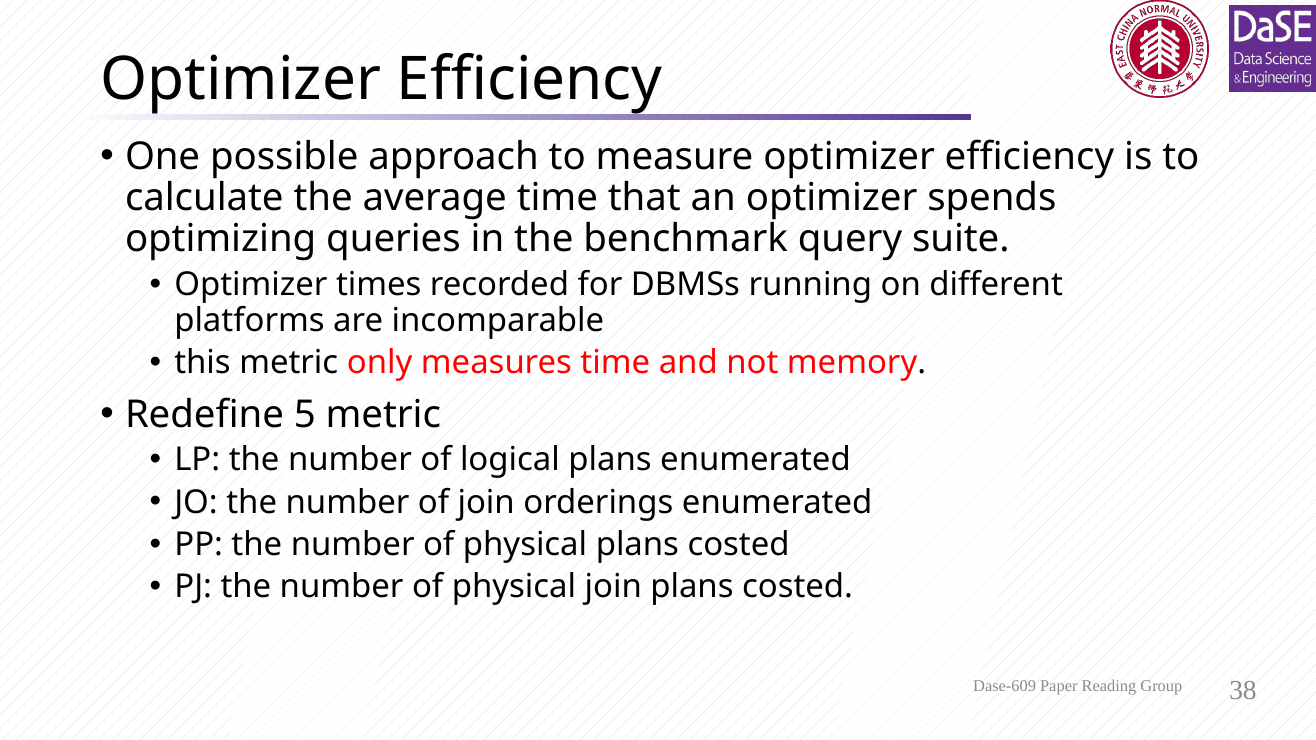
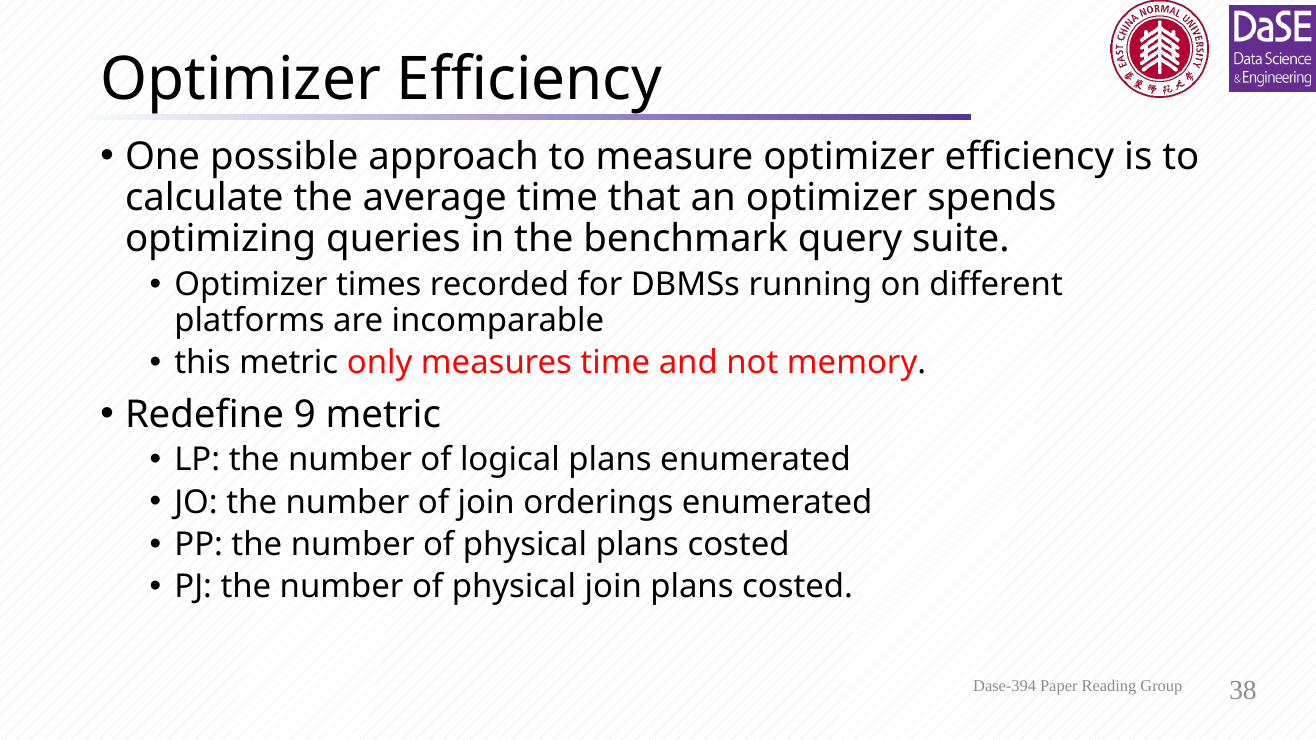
5: 5 -> 9
Dase-609: Dase-609 -> Dase-394
